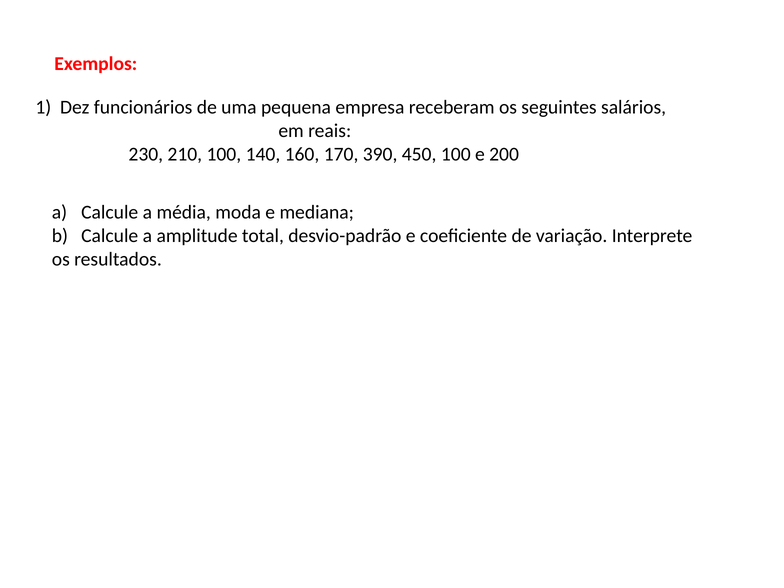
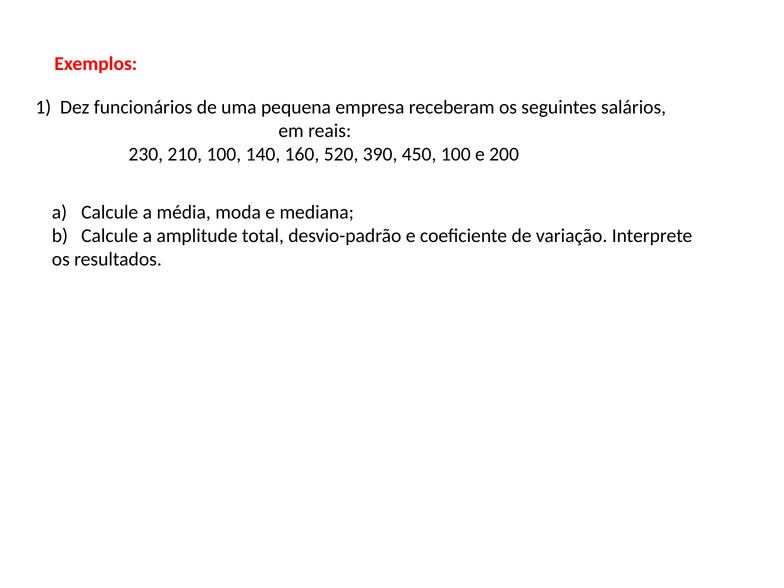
170: 170 -> 520
